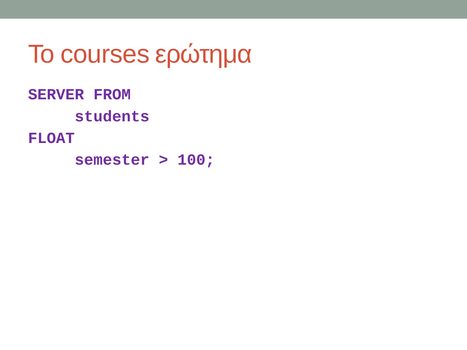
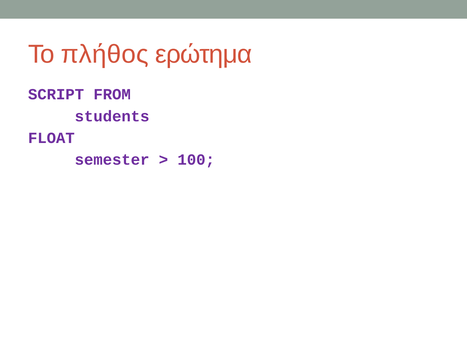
courses: courses -> πλήθος
SERVER: SERVER -> SCRIPT
